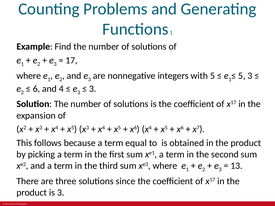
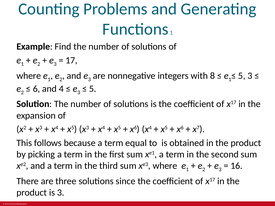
with 5: 5 -> 8
3 at (93, 89): 3 -> 5
13: 13 -> 16
